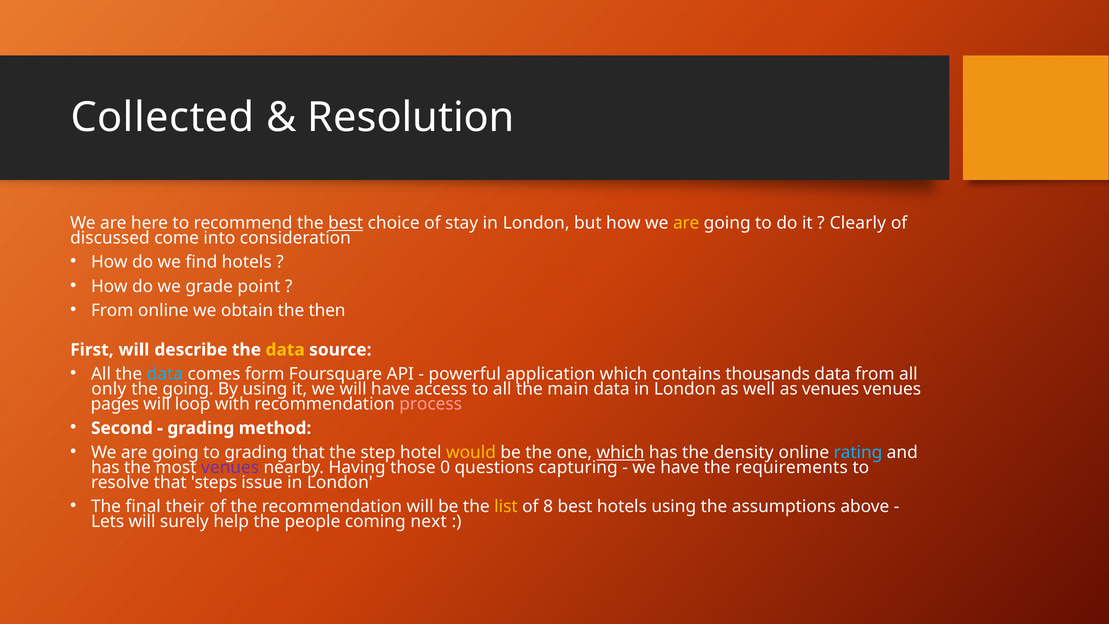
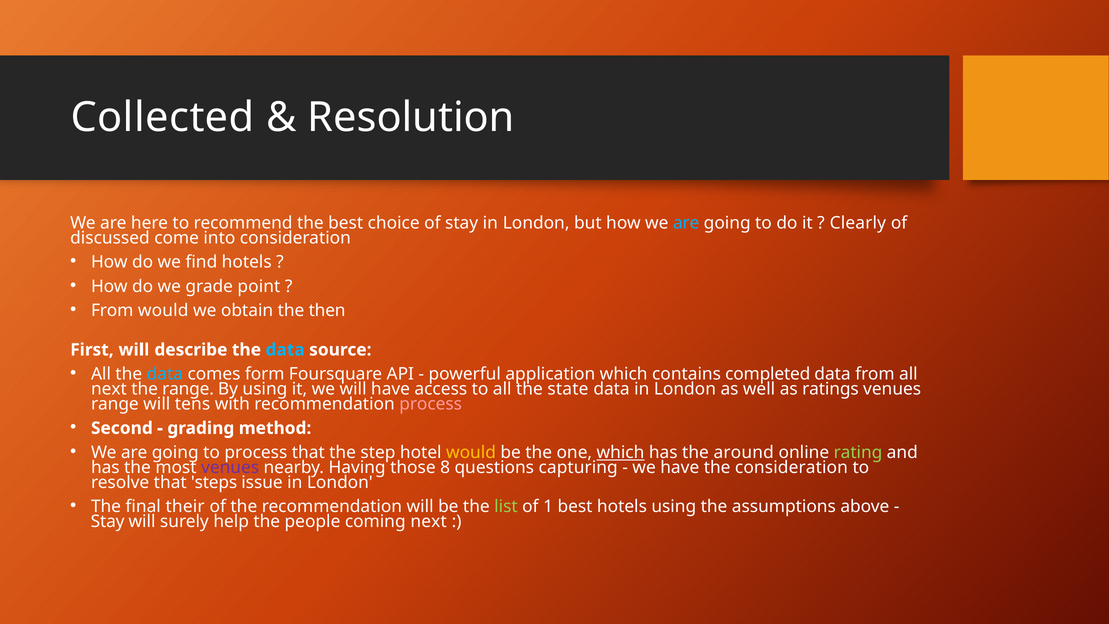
best at (346, 223) underline: present -> none
are at (686, 223) colour: yellow -> light blue
From online: online -> would
data at (285, 350) colour: yellow -> light blue
thousands: thousands -> completed
only at (109, 389): only -> next
the going: going -> range
main: main -> state
as venues: venues -> ratings
pages at (115, 404): pages -> range
loop: loop -> tens
to grading: grading -> process
density: density -> around
rating colour: light blue -> light green
0: 0 -> 8
the requirements: requirements -> consideration
list colour: yellow -> light green
8: 8 -> 1
Lets at (108, 521): Lets -> Stay
